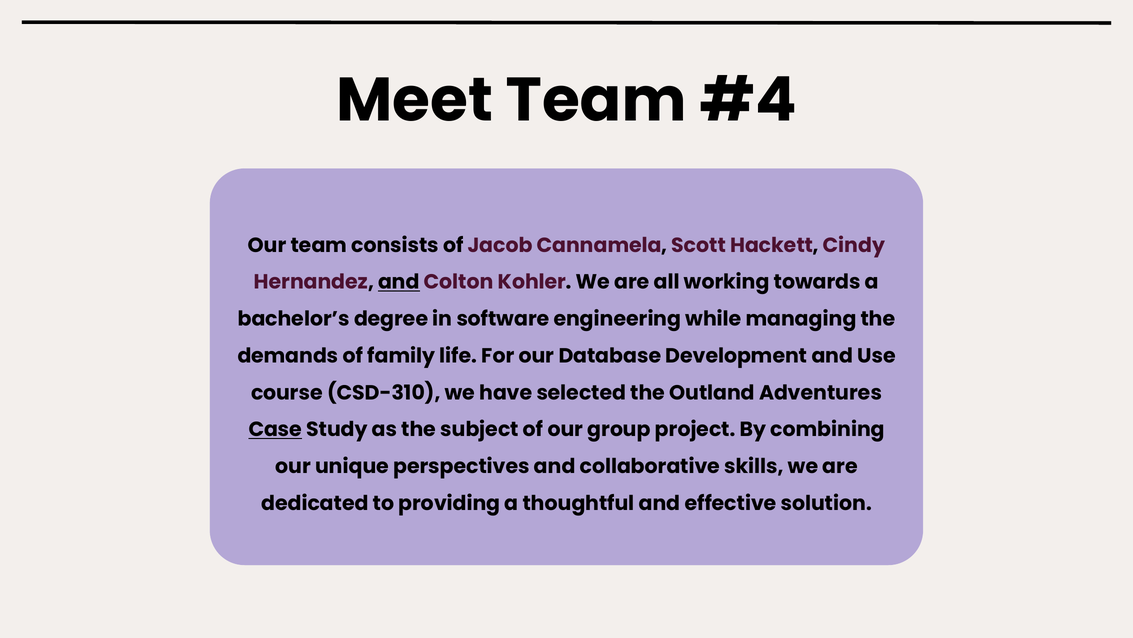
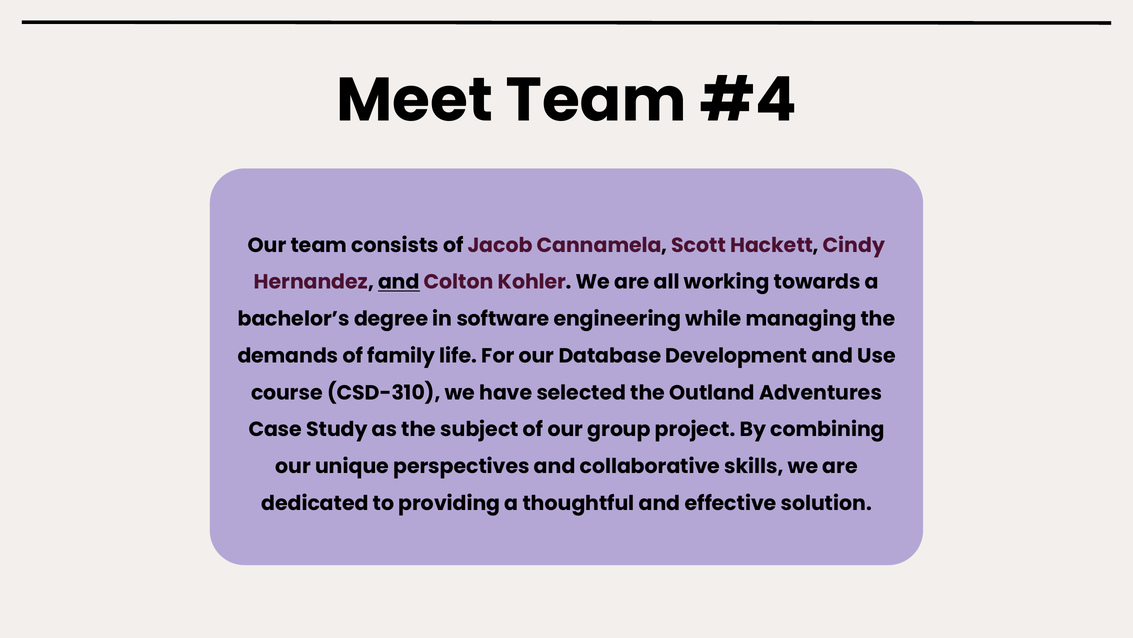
Case underline: present -> none
